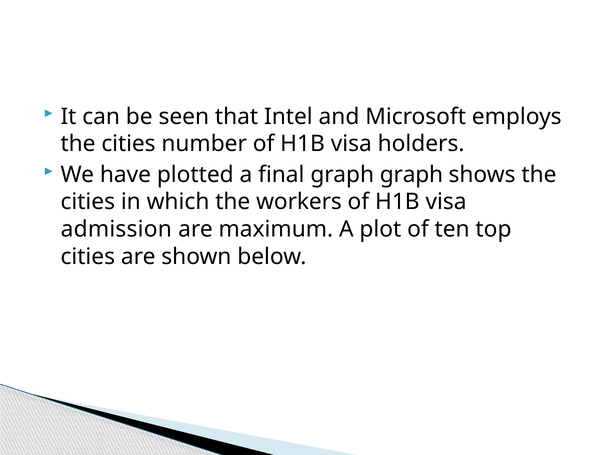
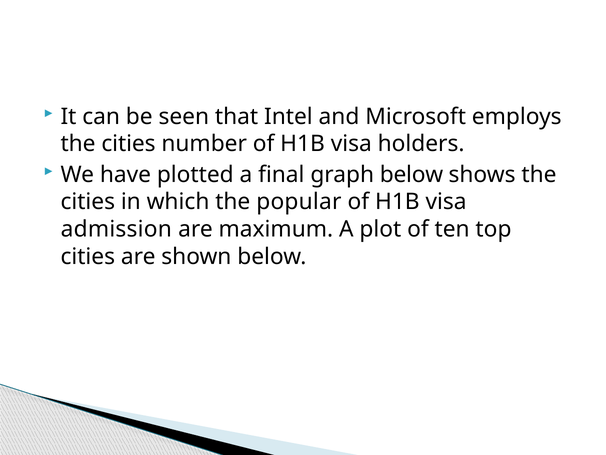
graph graph: graph -> below
workers: workers -> popular
